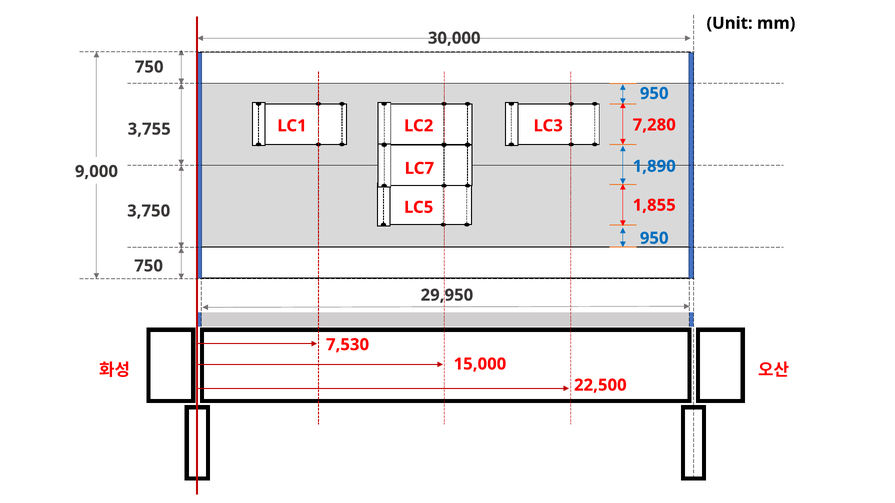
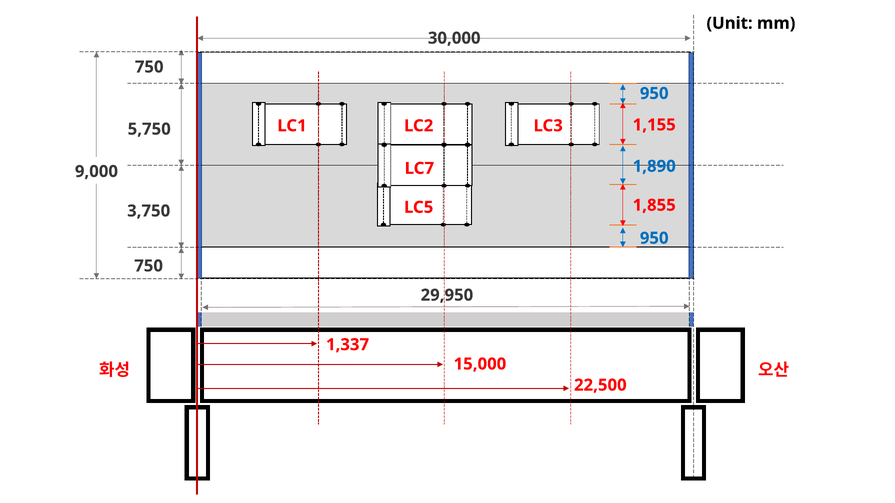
7,280: 7,280 -> 1,155
3,755: 3,755 -> 5,750
7,530: 7,530 -> 1,337
